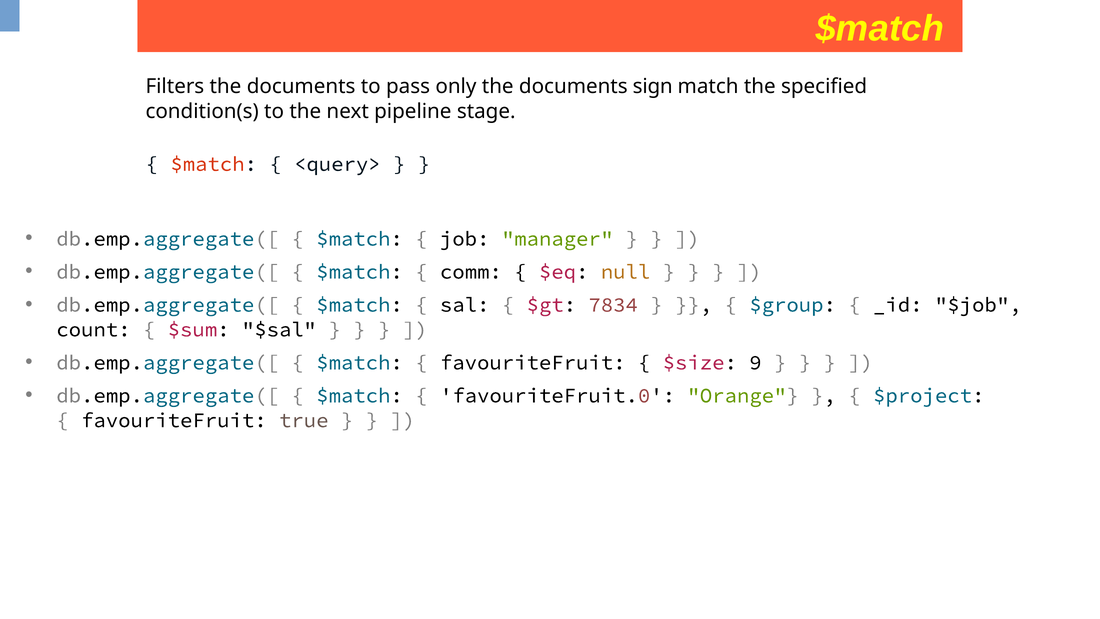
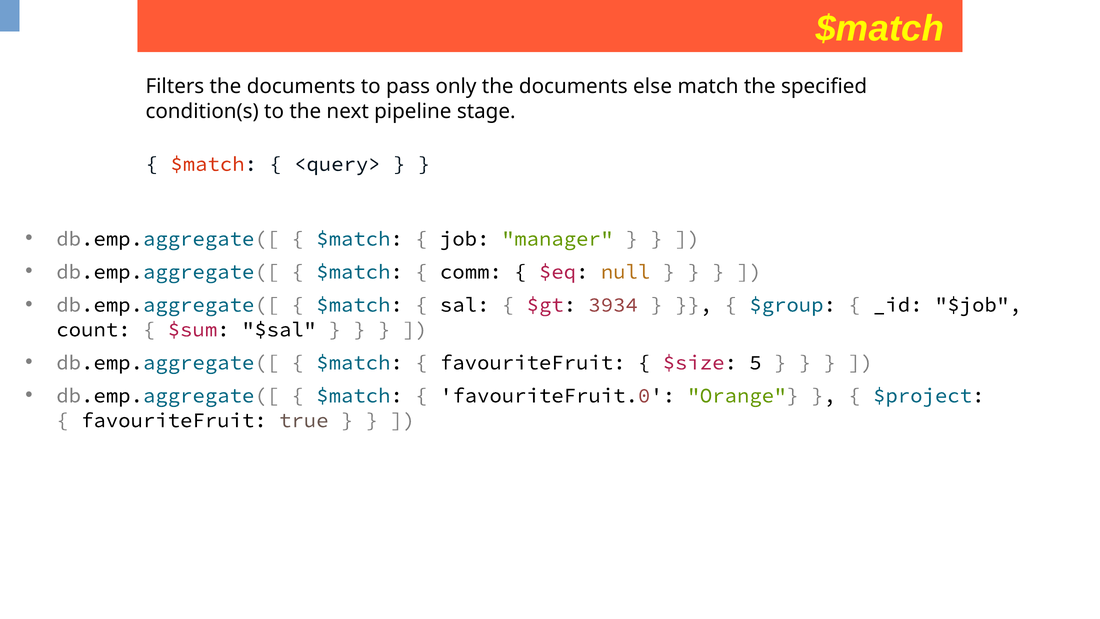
sign: sign -> else
7834: 7834 -> 3934
9: 9 -> 5
